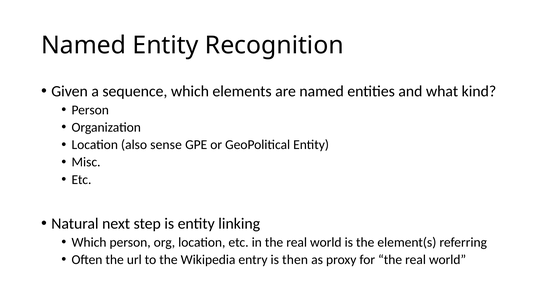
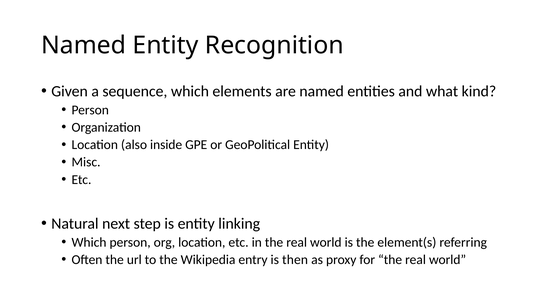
sense: sense -> inside
